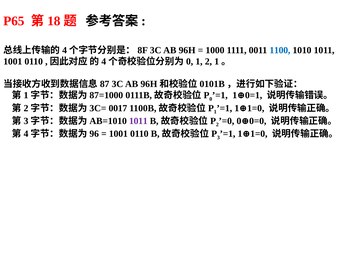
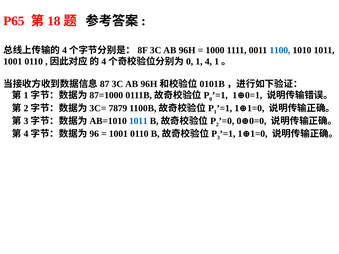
1 2: 2 -> 4
0017: 0017 -> 7879
1011 at (138, 121) colour: purple -> blue
